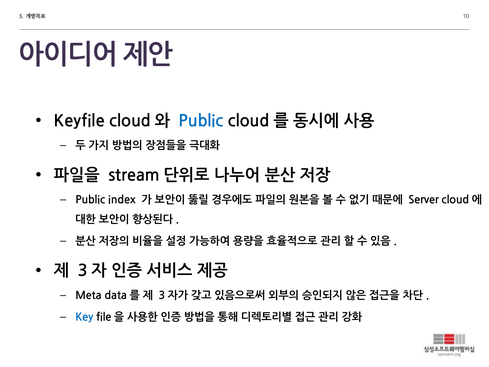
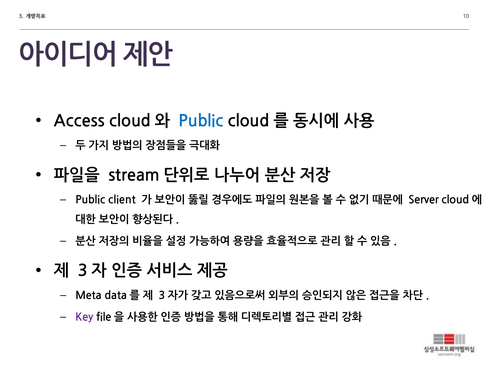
Keyfile: Keyfile -> Access
index: index -> client
Key colour: blue -> purple
